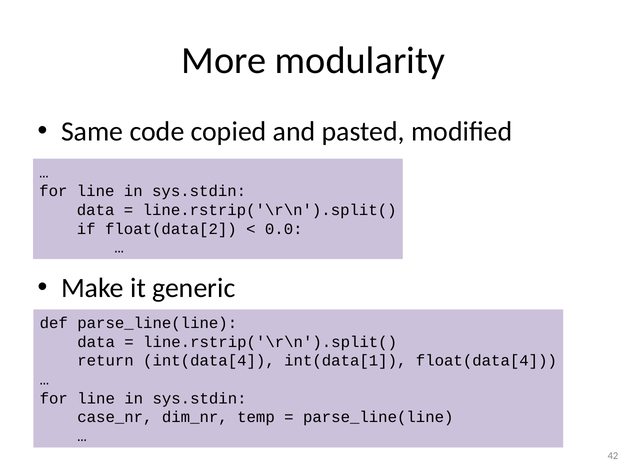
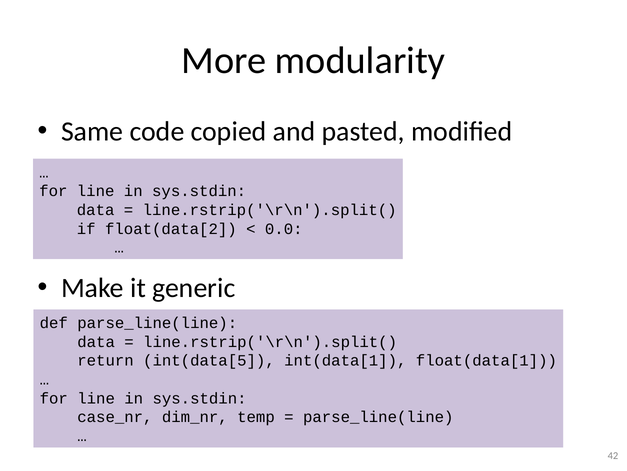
int(data[4: int(data[4 -> int(data[5
float(data[4: float(data[4 -> float(data[1
